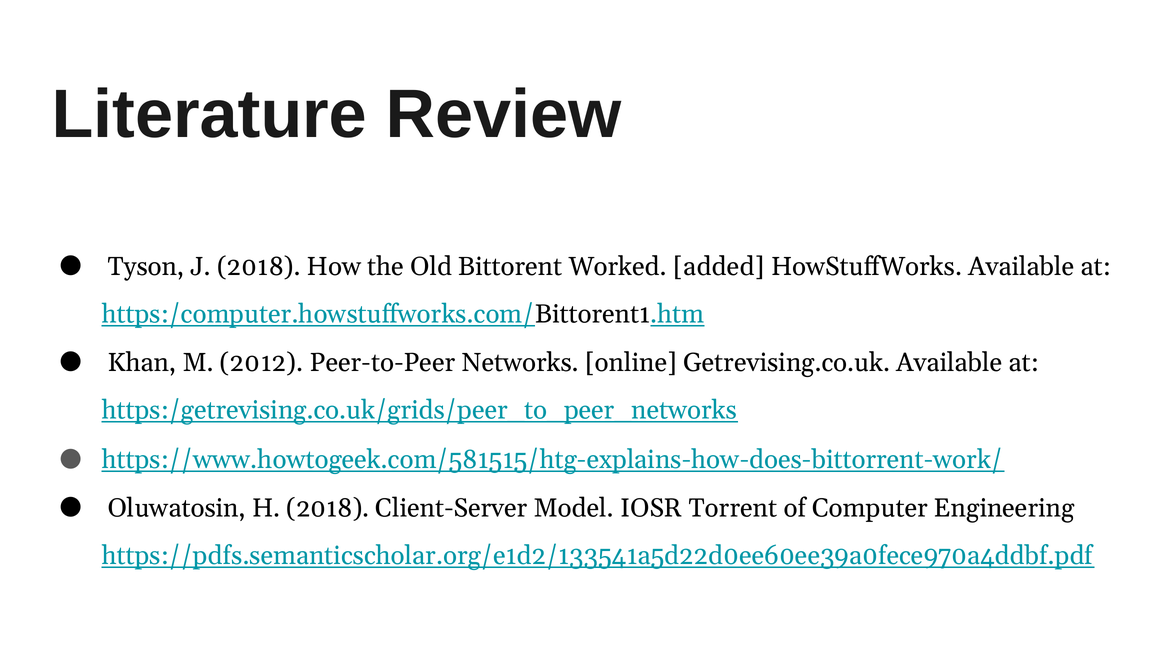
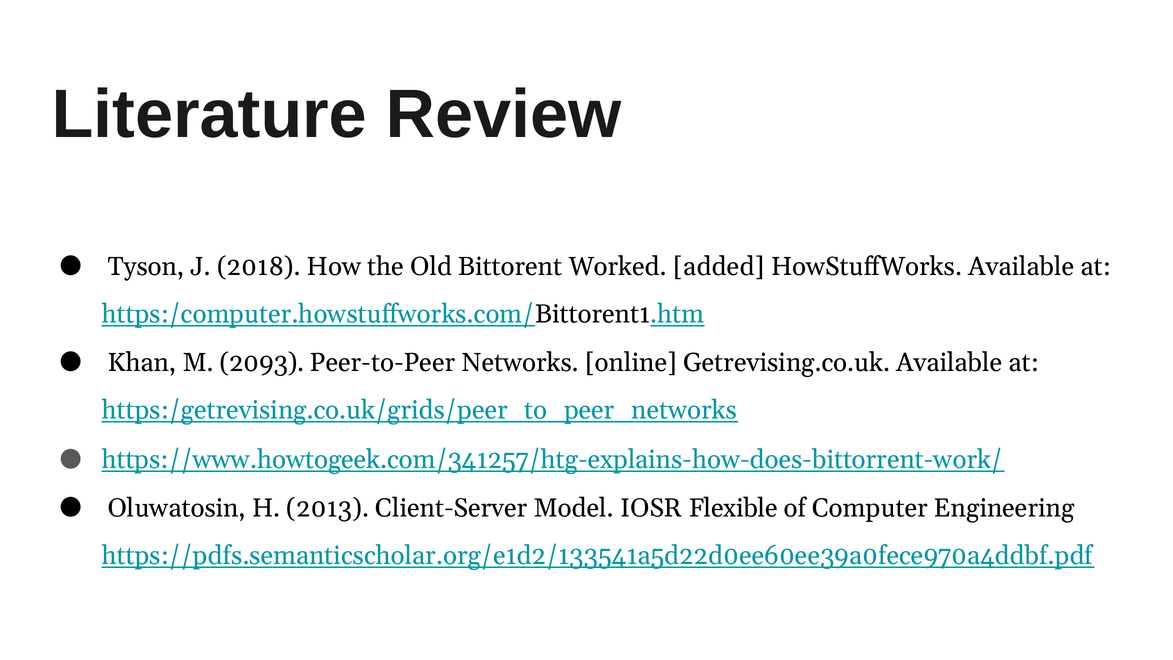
2012: 2012 -> 2093
https://www.howtogeek.com/581515/htg-explains-how-does-bittorrent-work/: https://www.howtogeek.com/581515/htg-explains-how-does-bittorrent-work/ -> https://www.howtogeek.com/341257/htg-explains-how-does-bittorrent-work/
H 2018: 2018 -> 2013
Torrent: Torrent -> Flexible
